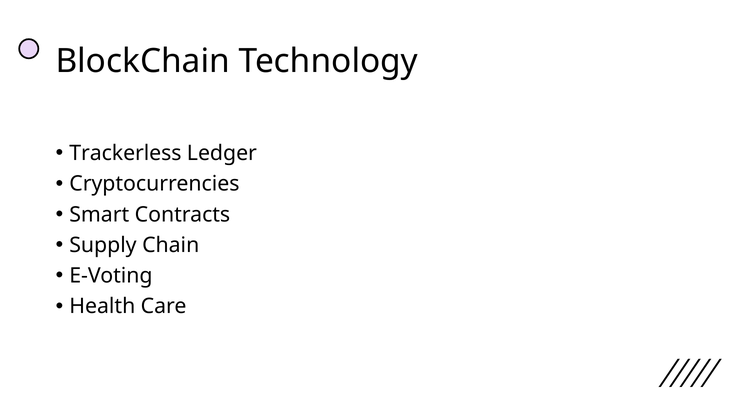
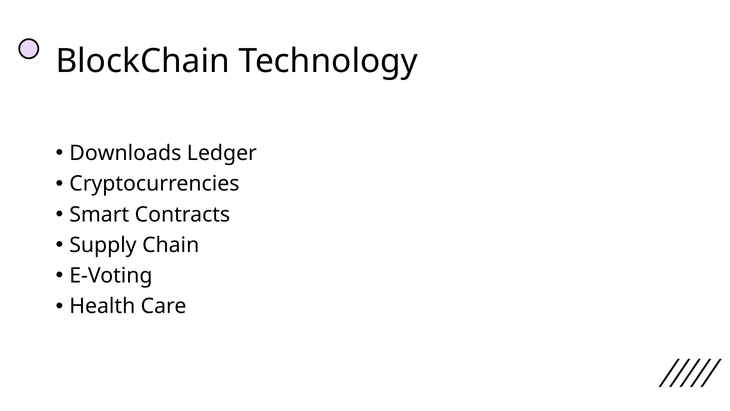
Trackerless: Trackerless -> Downloads
